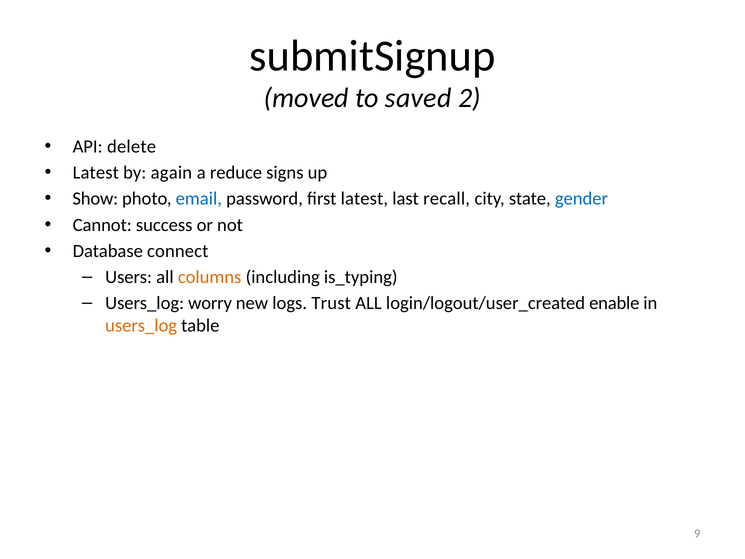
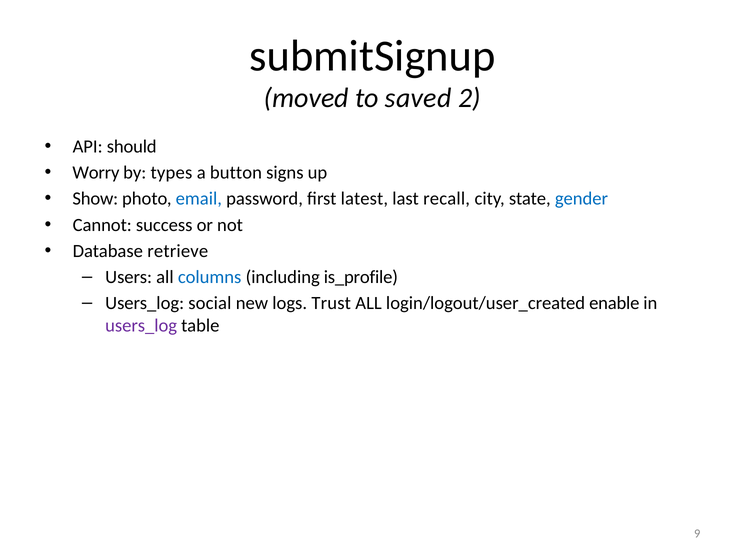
delete: delete -> should
Latest at (96, 173): Latest -> Worry
again: again -> types
reduce: reduce -> button
connect: connect -> retrieve
columns colour: orange -> blue
is_typing: is_typing -> is_profile
worry: worry -> social
users_log at (141, 325) colour: orange -> purple
